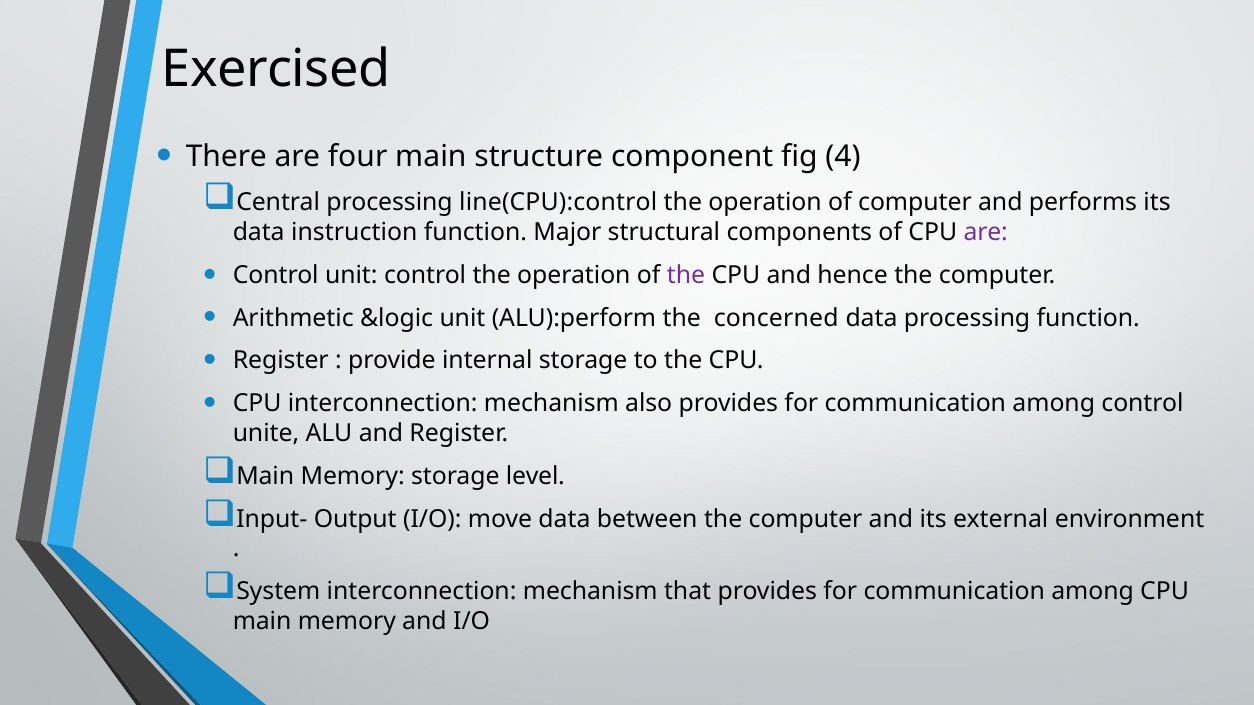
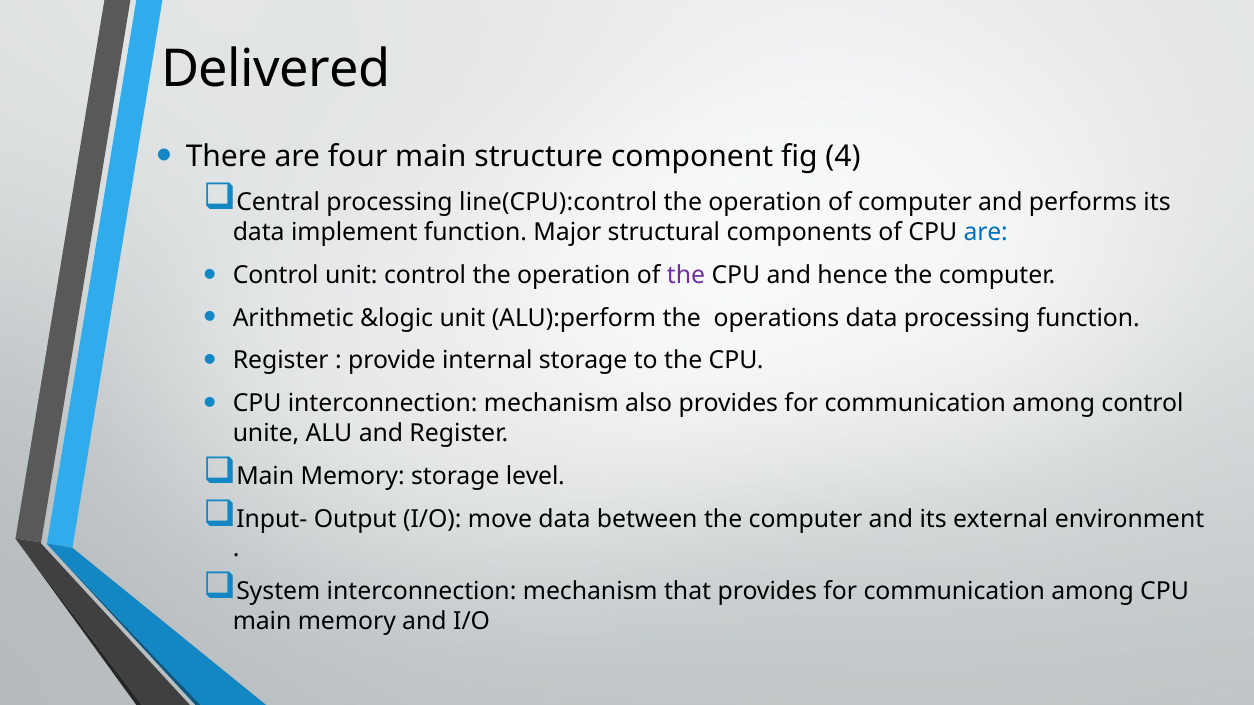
Exercised: Exercised -> Delivered
instruction: instruction -> implement
are at (986, 232) colour: purple -> blue
concerned: concerned -> operations
